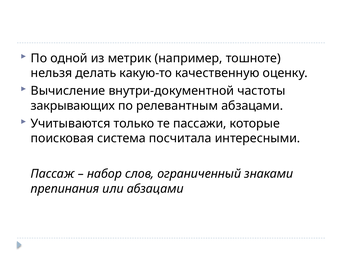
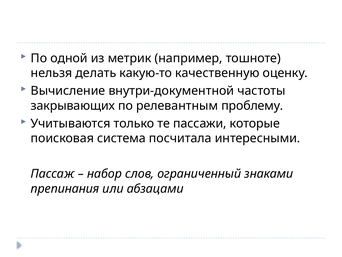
релевантным абзацами: абзацами -> проблему
